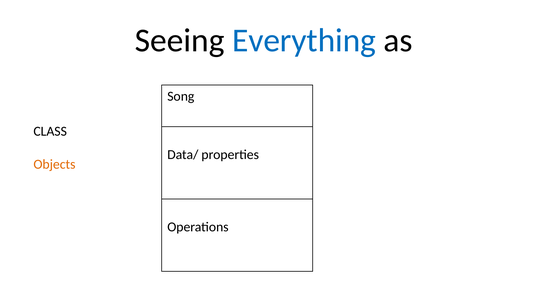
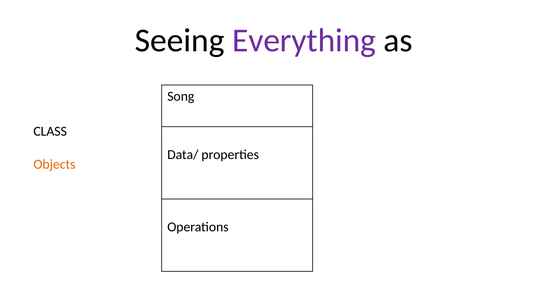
Everything colour: blue -> purple
